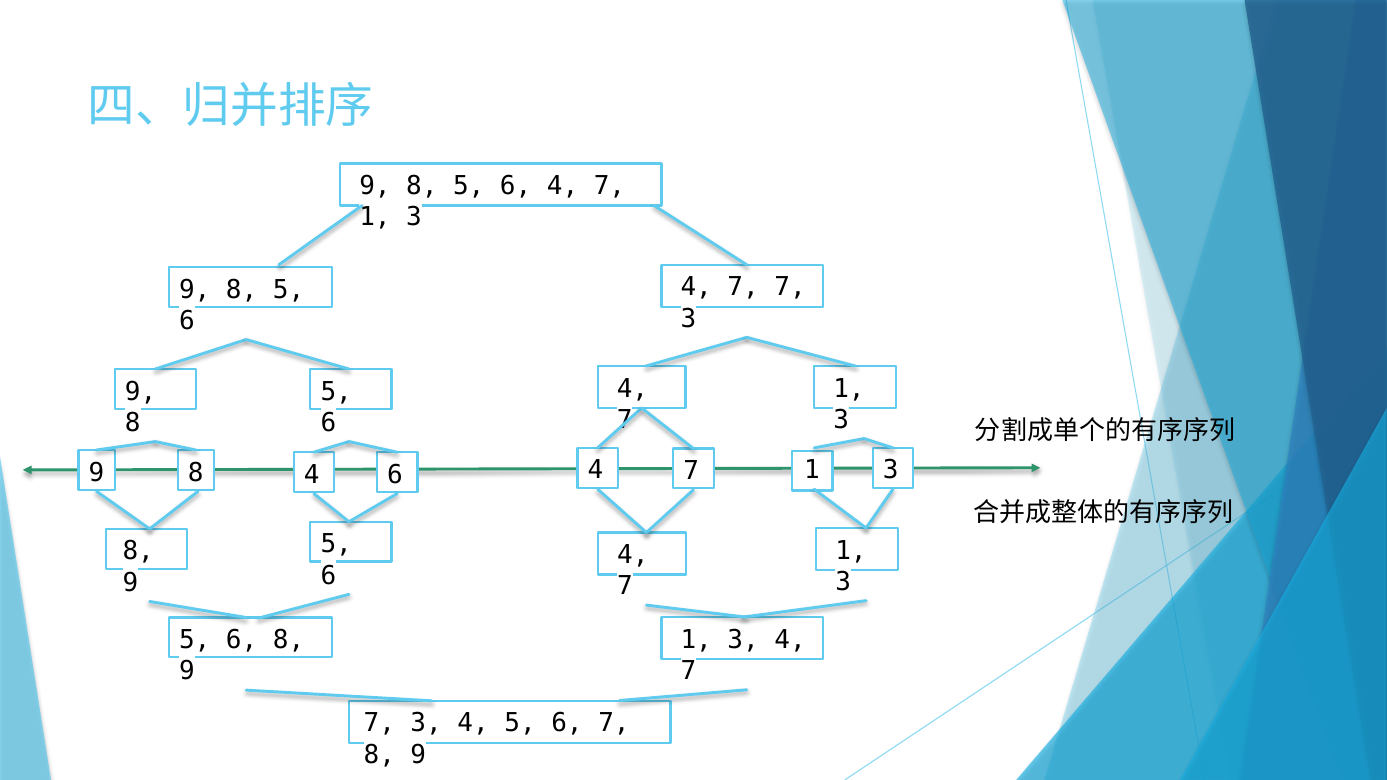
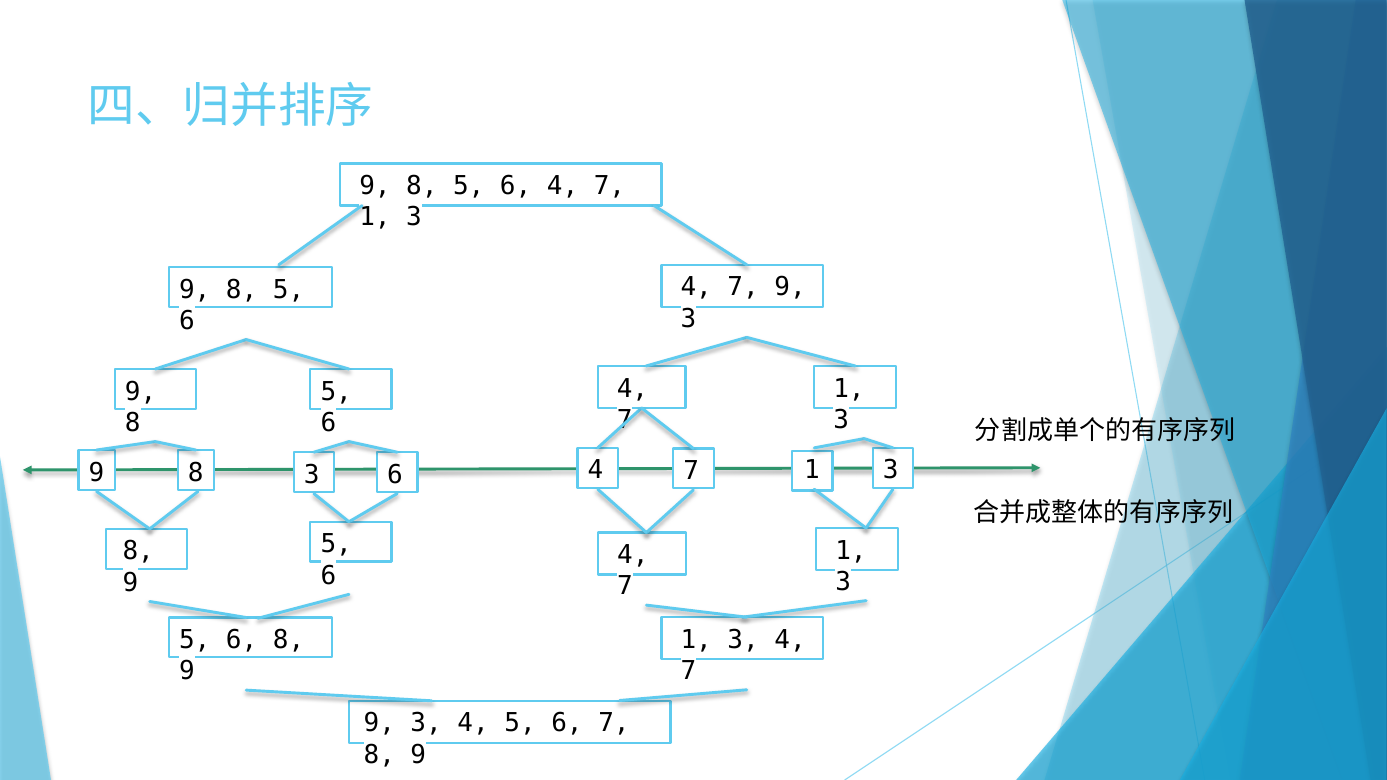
7 at (790, 287): 7 -> 9
8 4: 4 -> 3
7 at (379, 724): 7 -> 9
